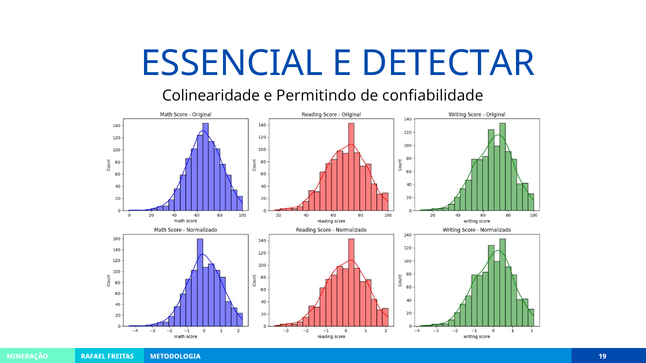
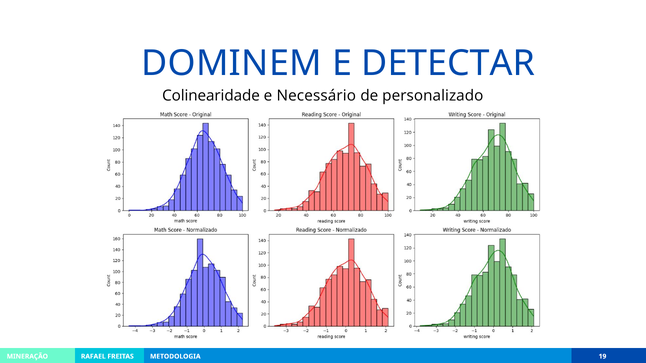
ESSENCIAL: ESSENCIAL -> DOMINEM
Permitindo: Permitindo -> Necessário
confiabilidade: confiabilidade -> personalizado
